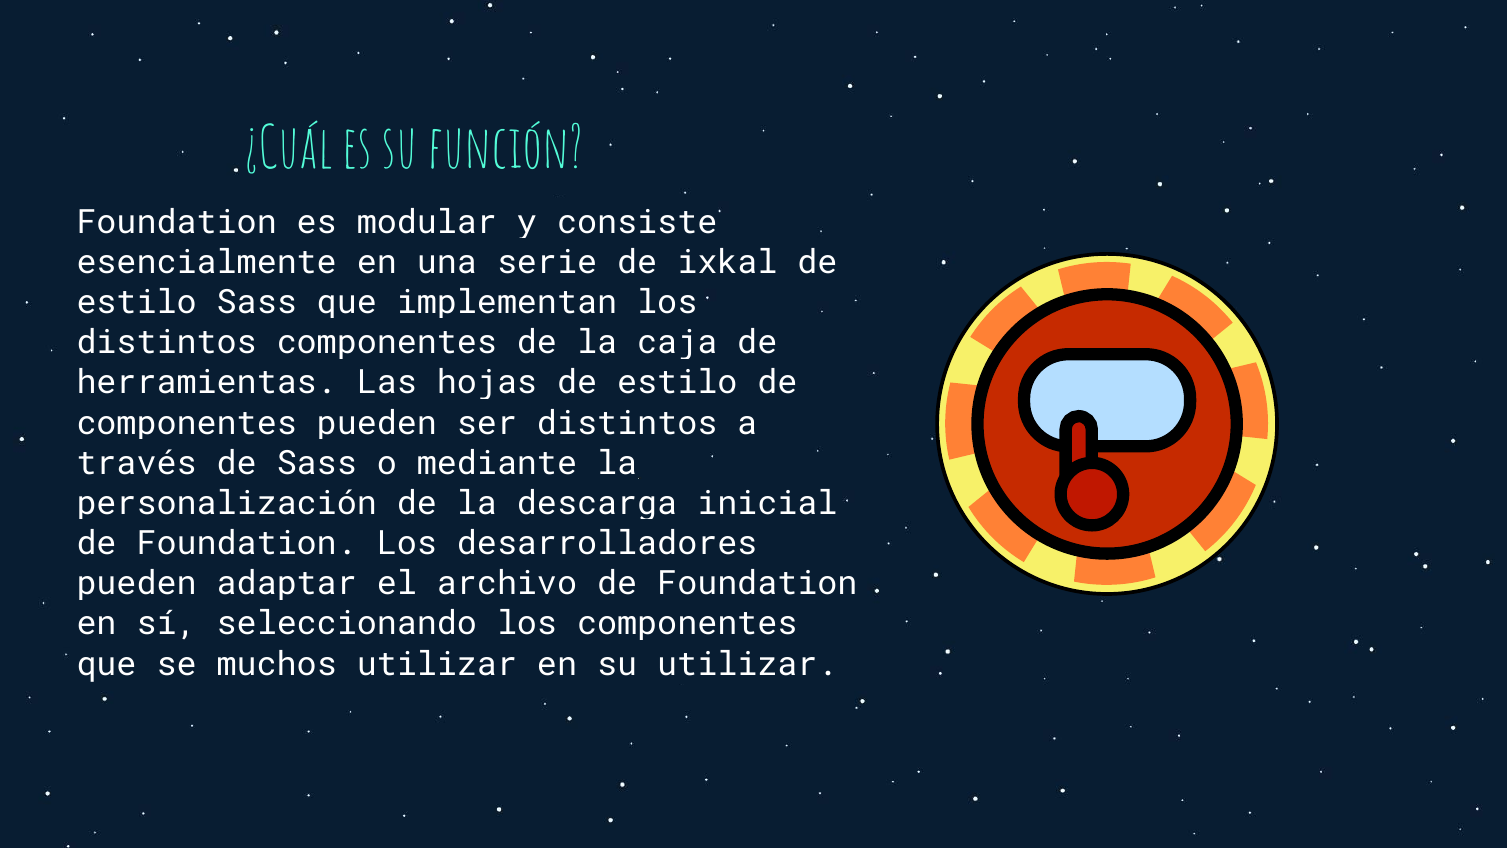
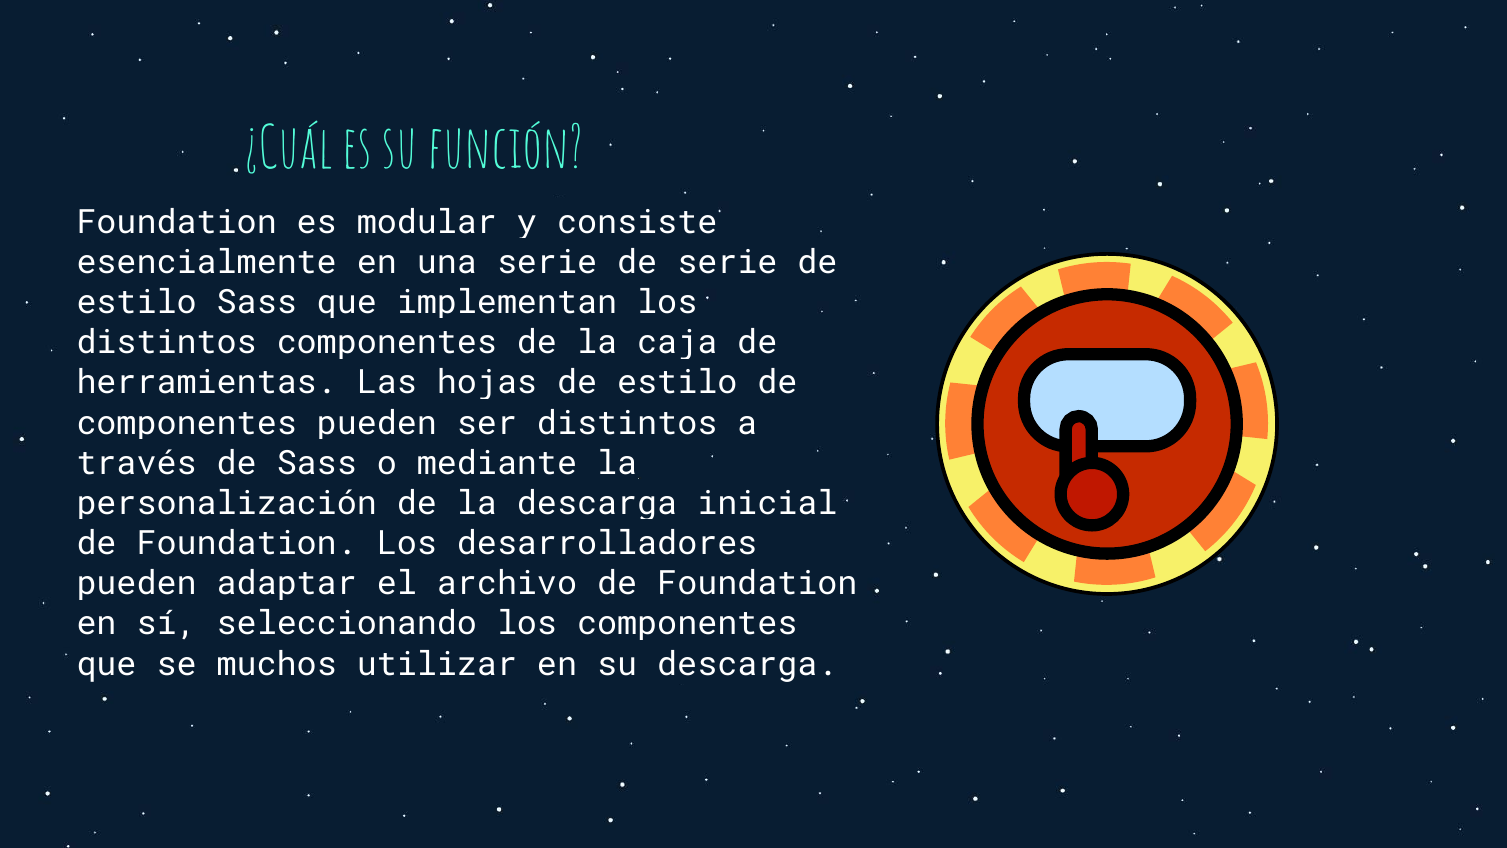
ixkal at (727, 262): ixkal -> serie
su utilizar: utilizar -> descarga
